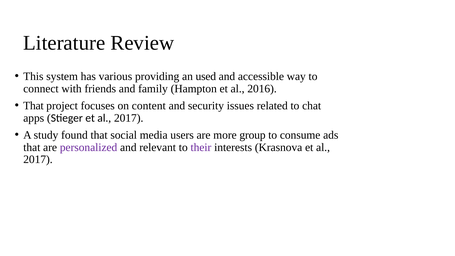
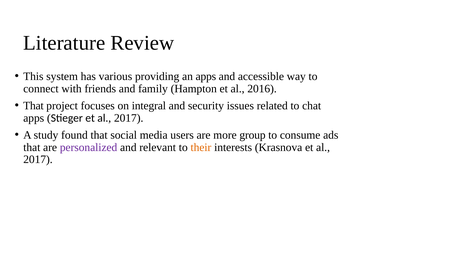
an used: used -> apps
content: content -> integral
their colour: purple -> orange
